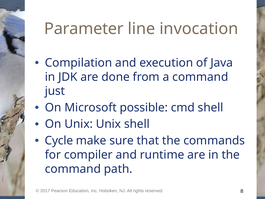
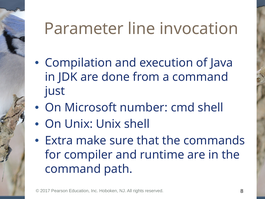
possible: possible -> number
Cycle: Cycle -> Extra
